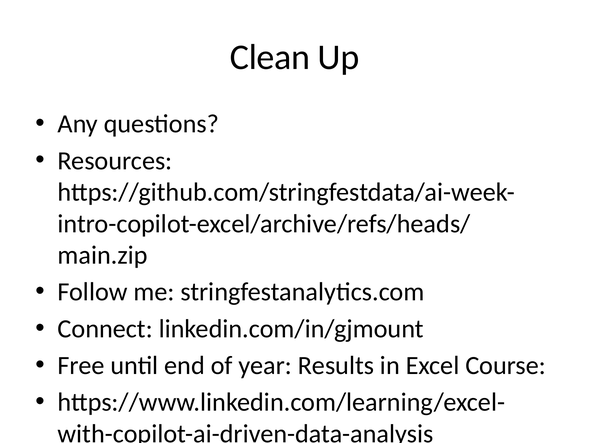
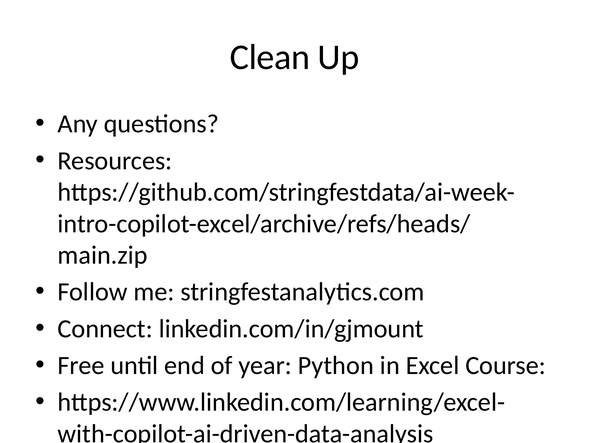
Results: Results -> Python
